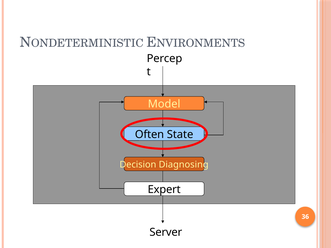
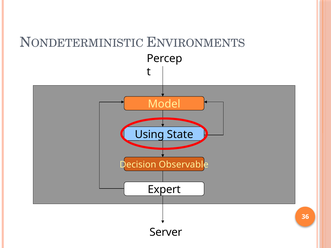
Often: Often -> Using
Diagnosing: Diagnosing -> Observable
